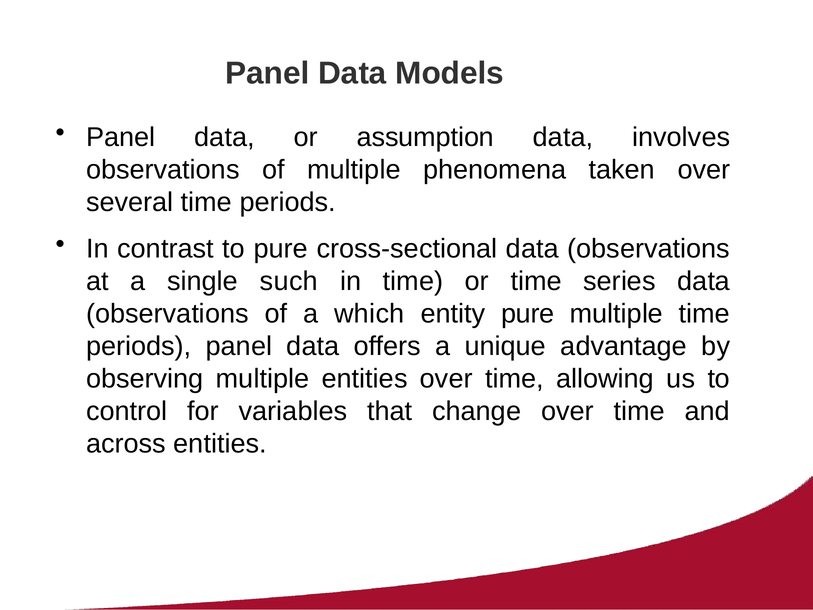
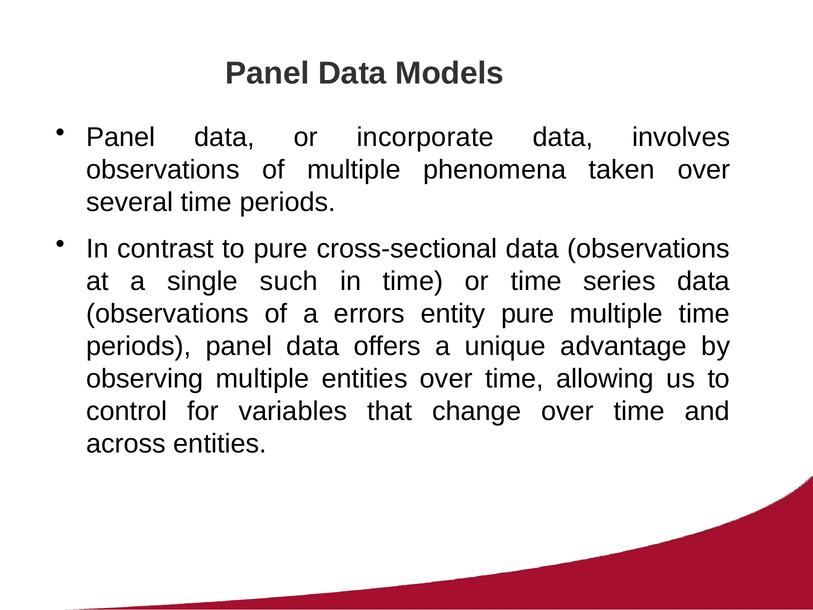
assumption: assumption -> incorporate
which: which -> errors
